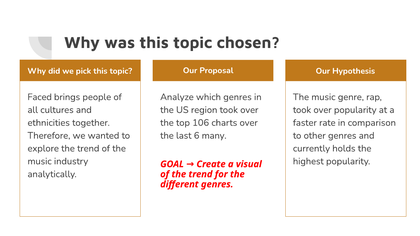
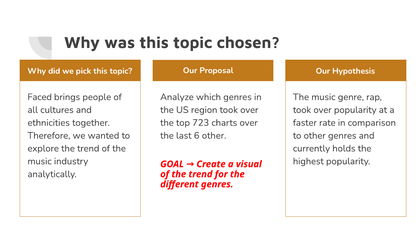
106: 106 -> 723
6 many: many -> other
